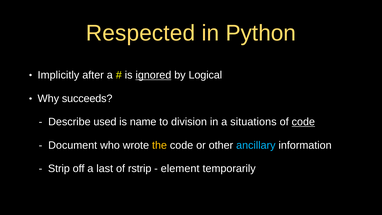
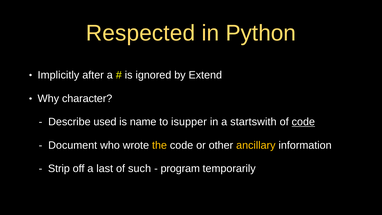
ignored underline: present -> none
Logical: Logical -> Extend
succeeds: succeeds -> character
division: division -> isupper
situations: situations -> startswith
ancillary colour: light blue -> yellow
rstrip: rstrip -> such
element: element -> program
